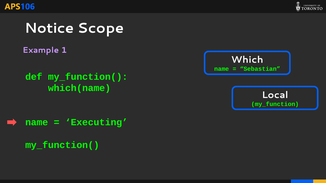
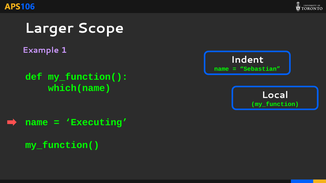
Notice: Notice -> Larger
Which: Which -> Indent
